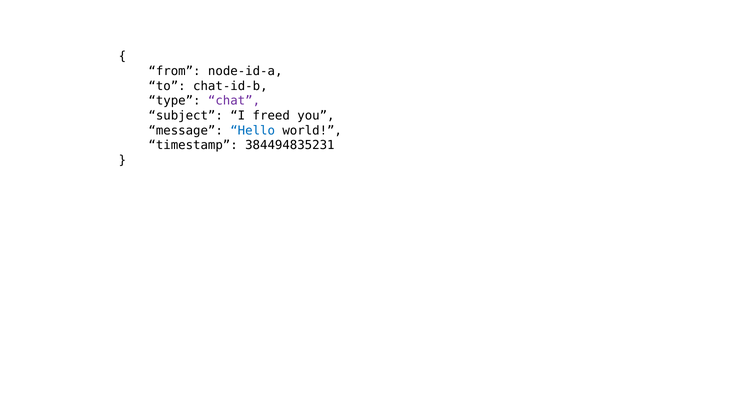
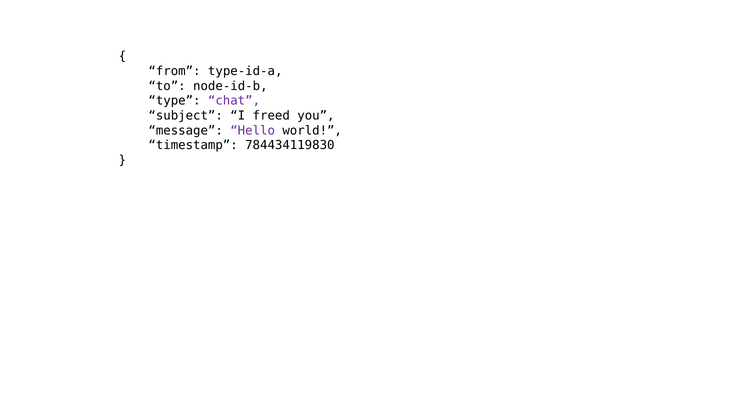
node-id-a: node-id-a -> type-id-a
chat-id-b: chat-id-b -> node-id-b
Hello colour: blue -> purple
384494835231: 384494835231 -> 784434119830
